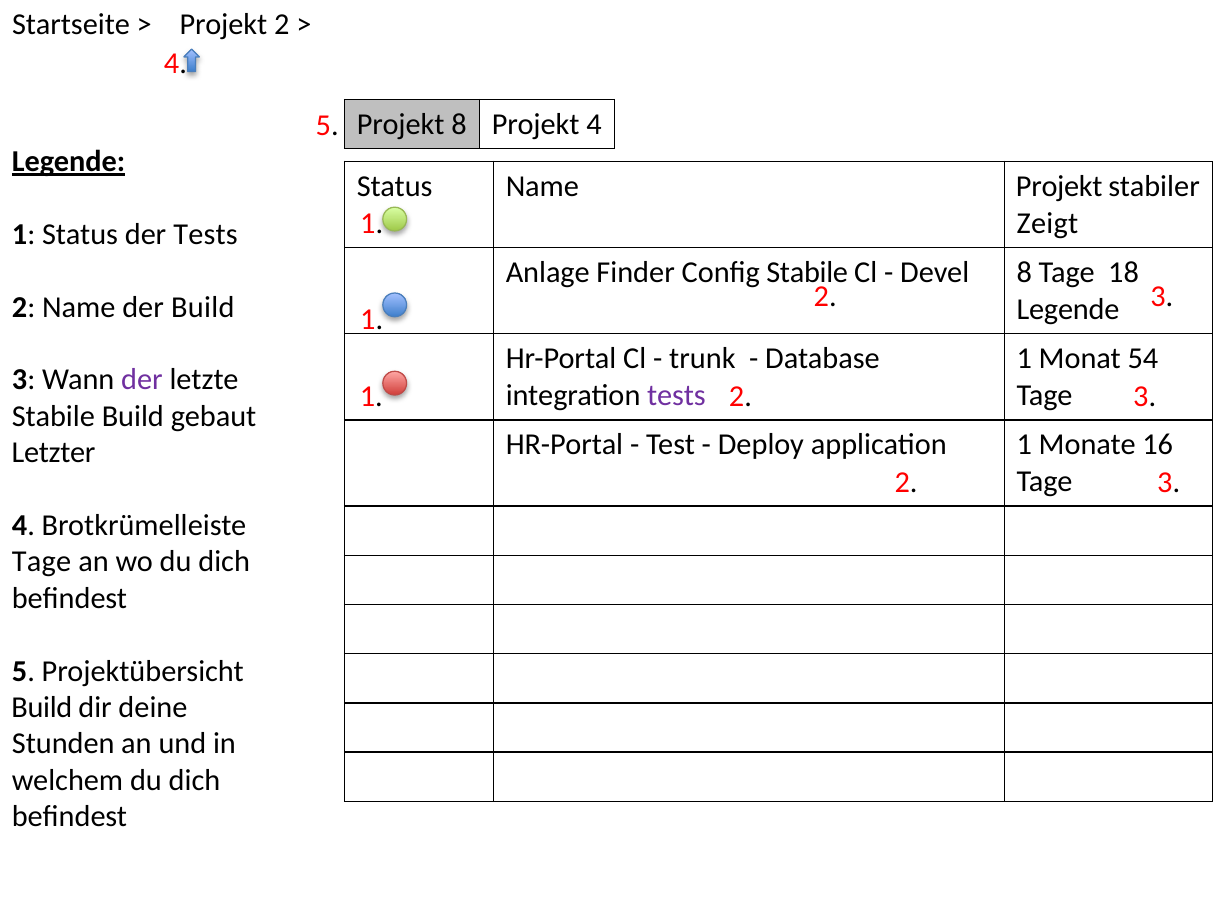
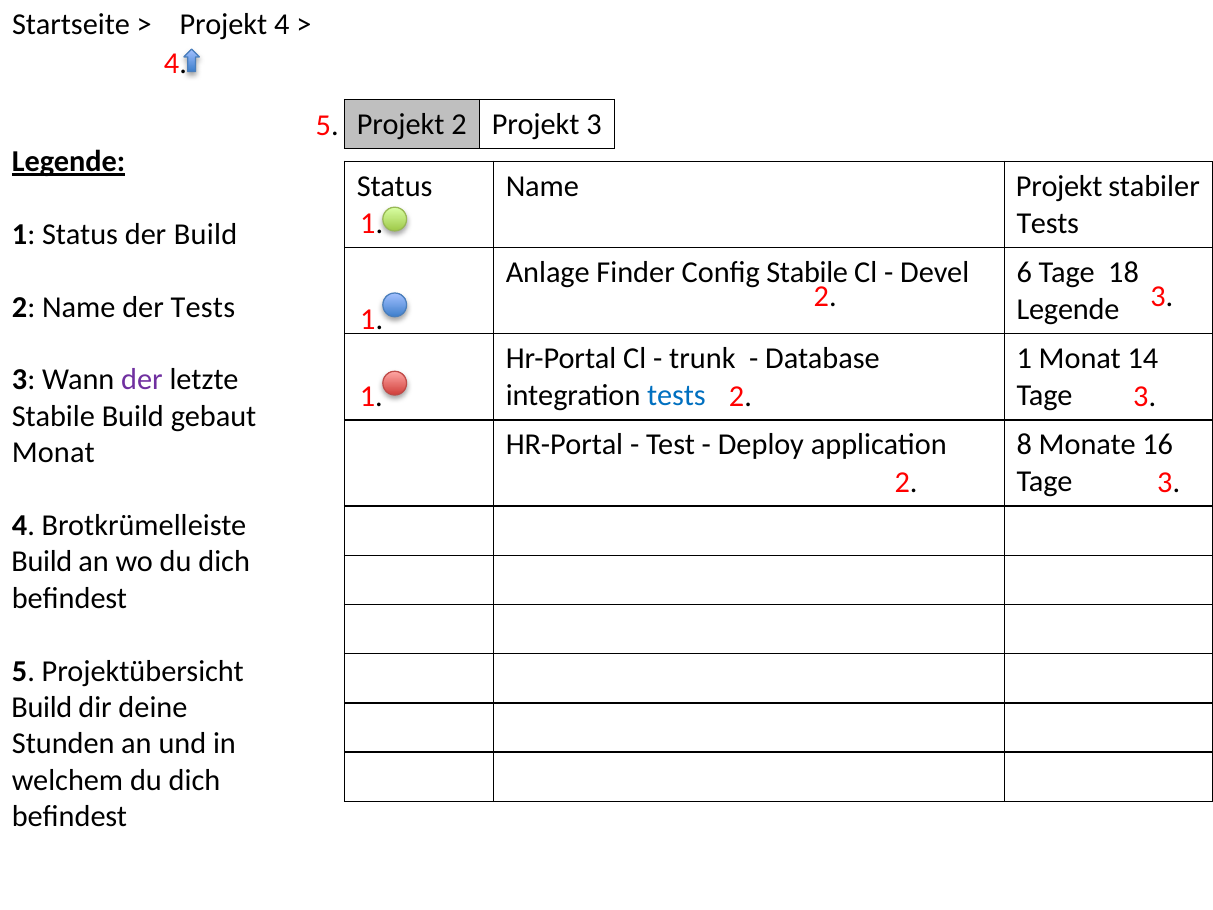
Projekt 2: 2 -> 4
Projekt 8: 8 -> 2
Projekt 4: 4 -> 3
Zeigt at (1047, 223): Zeigt -> Tests
der Tests: Tests -> Build
Devel 8: 8 -> 6
der Build: Build -> Tests
54: 54 -> 14
tests at (677, 396) colour: purple -> blue
application 1: 1 -> 8
Letzter at (54, 453): Letzter -> Monat
Tage at (42, 562): Tage -> Build
